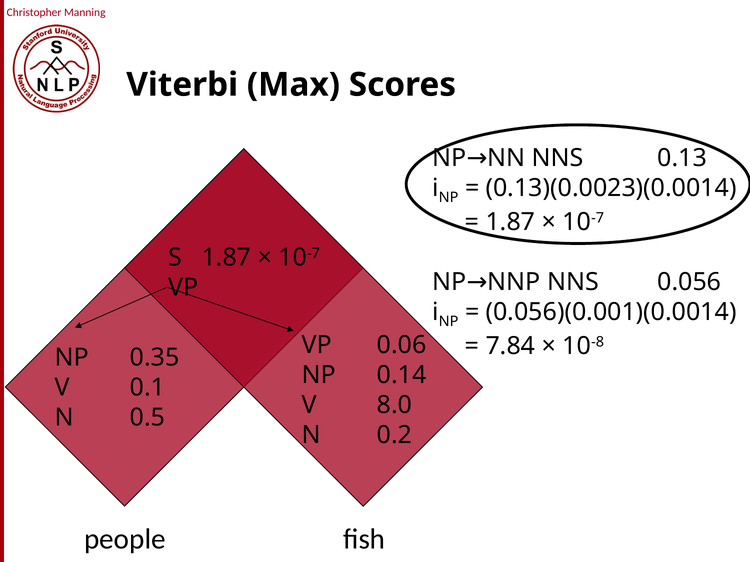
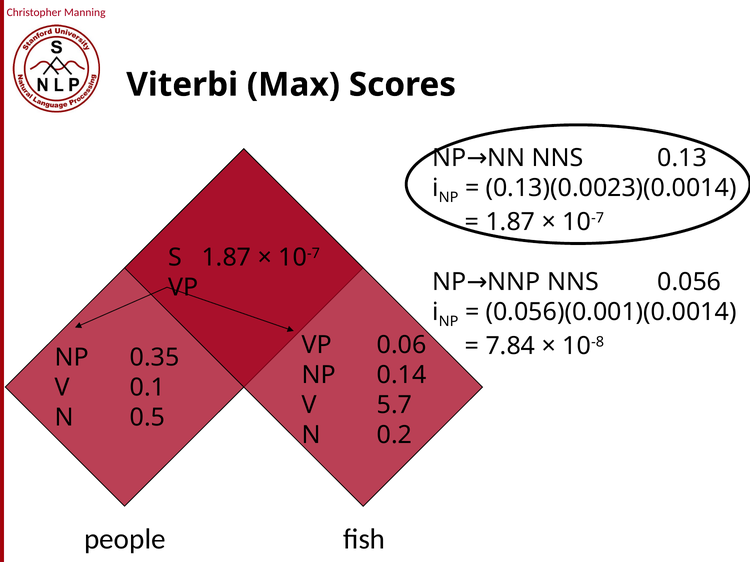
8.0: 8.0 -> 5.7
